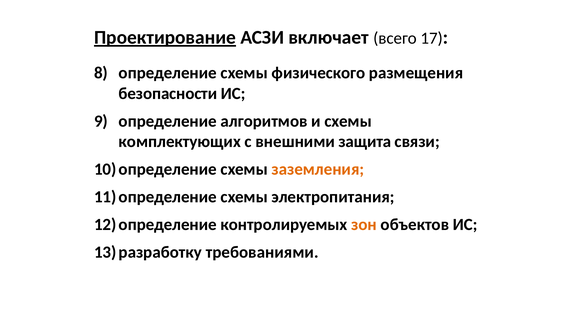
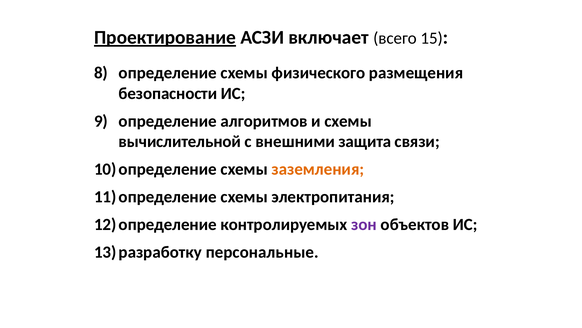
17: 17 -> 15
комплектующих: комплектующих -> вычислительной
зон colour: orange -> purple
требованиями: требованиями -> персональные
